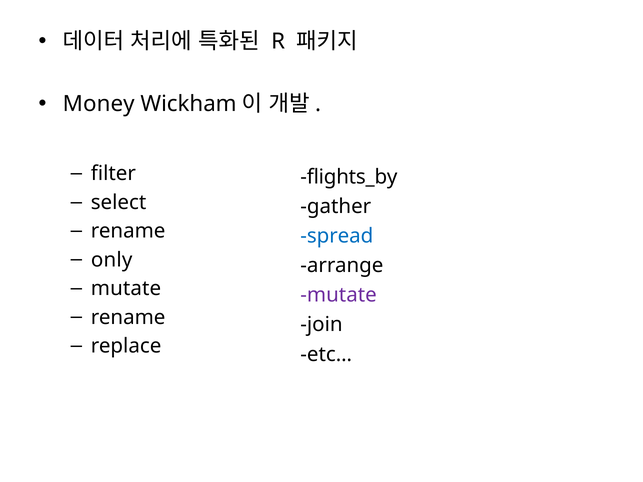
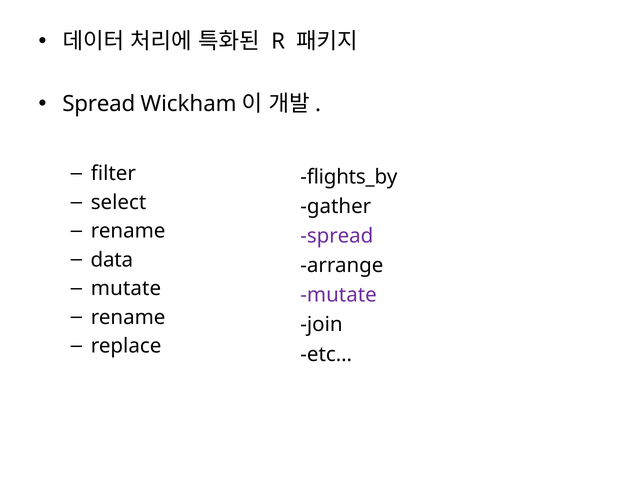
Money at (99, 104): Money -> Spread
spread at (337, 236) colour: blue -> purple
only: only -> data
